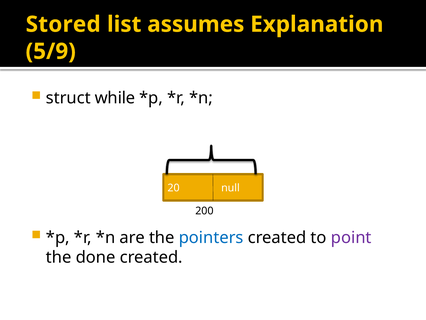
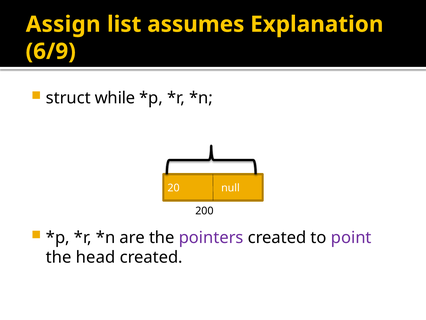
Stored: Stored -> Assign
5/9: 5/9 -> 6/9
pointers colour: blue -> purple
done: done -> head
